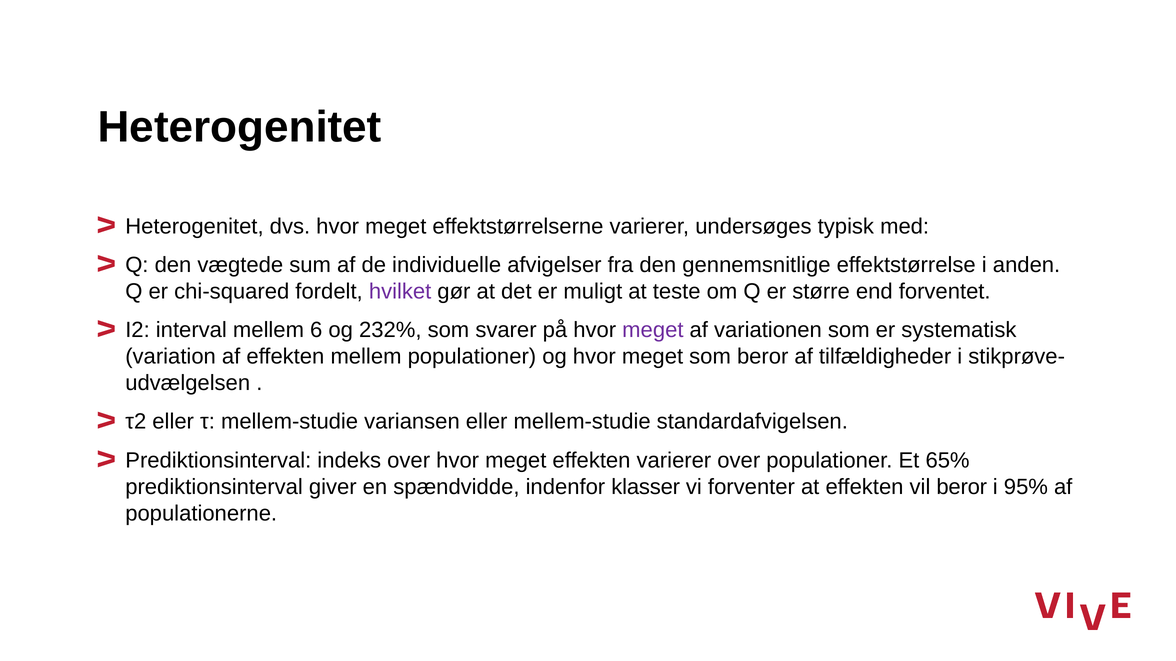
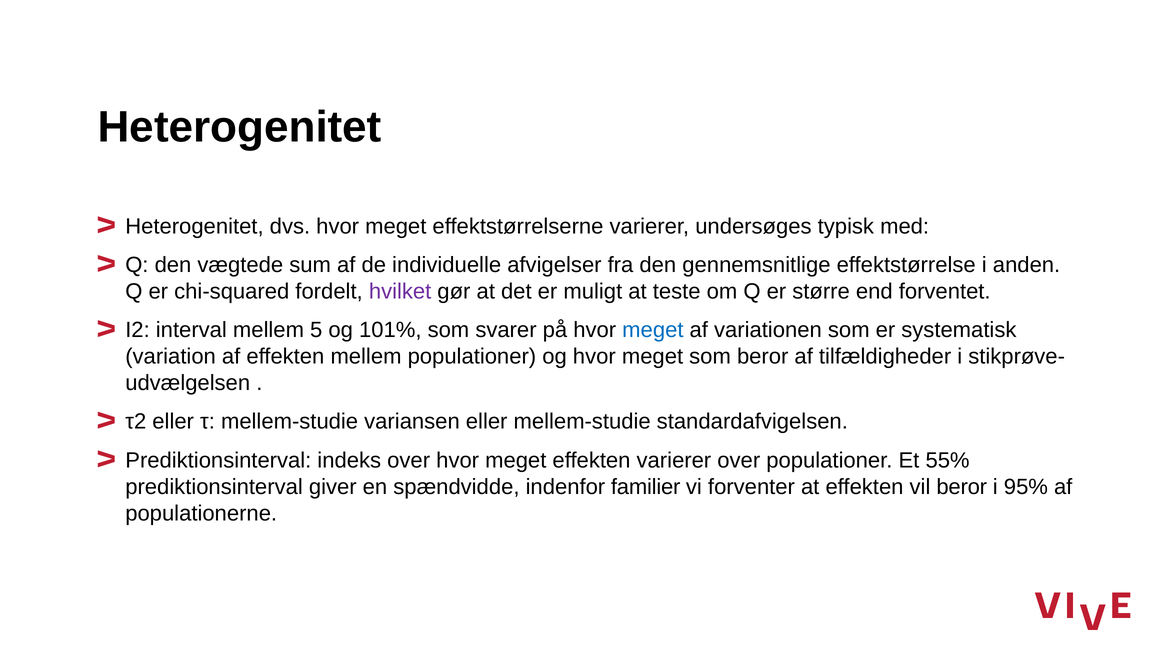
6: 6 -> 5
232%: 232% -> 101%
meget at (653, 330) colour: purple -> blue
65%: 65% -> 55%
klasser: klasser -> familier
